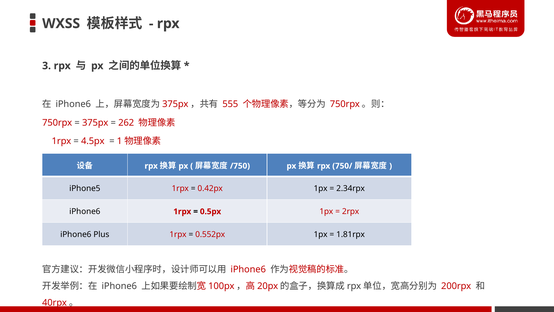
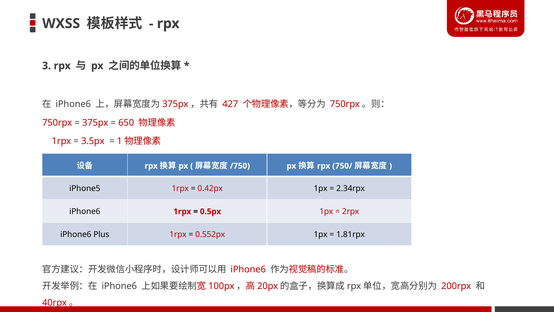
555: 555 -> 427
262: 262 -> 650
4.5px: 4.5px -> 3.5px
